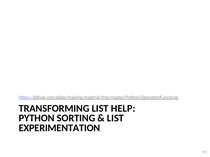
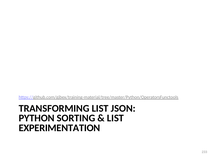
HELP: HELP -> JSON
